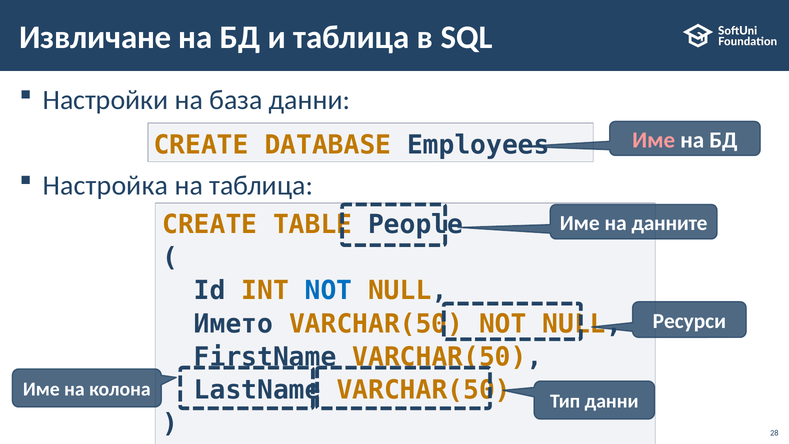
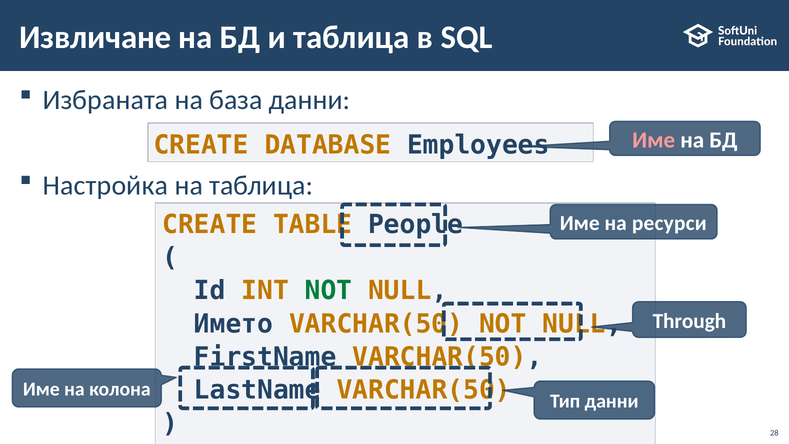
Настройки: Настройки -> Избраната
данните: данните -> ресурси
NOT at (329, 291) colour: blue -> green
Ресурси: Ресурси -> Through
